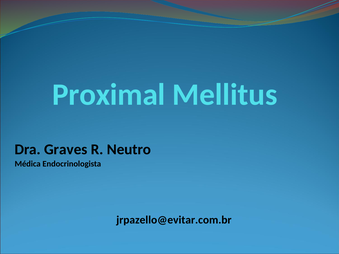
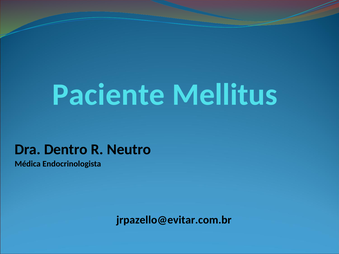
Proximal: Proximal -> Paciente
Graves: Graves -> Dentro
